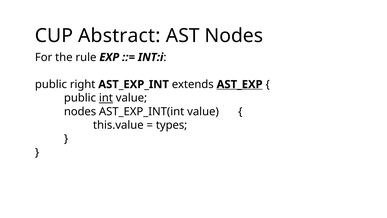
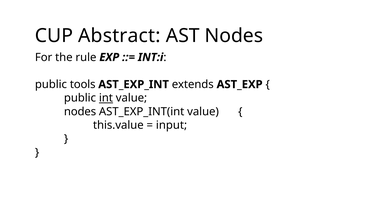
right: right -> tools
AST_EXP underline: present -> none
types: types -> input
